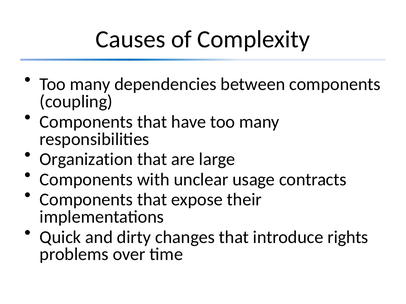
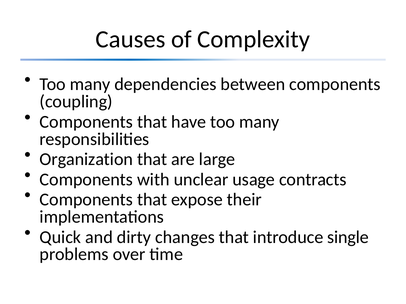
rights: rights -> single
